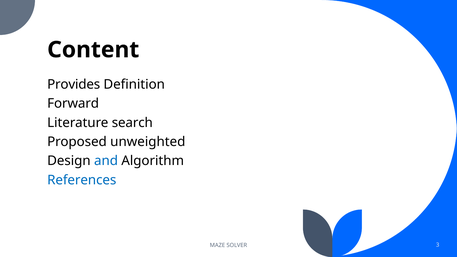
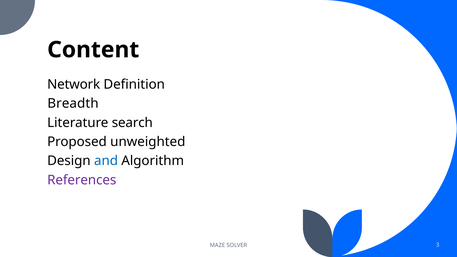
Provides: Provides -> Network
Forward: Forward -> Breadth
References colour: blue -> purple
